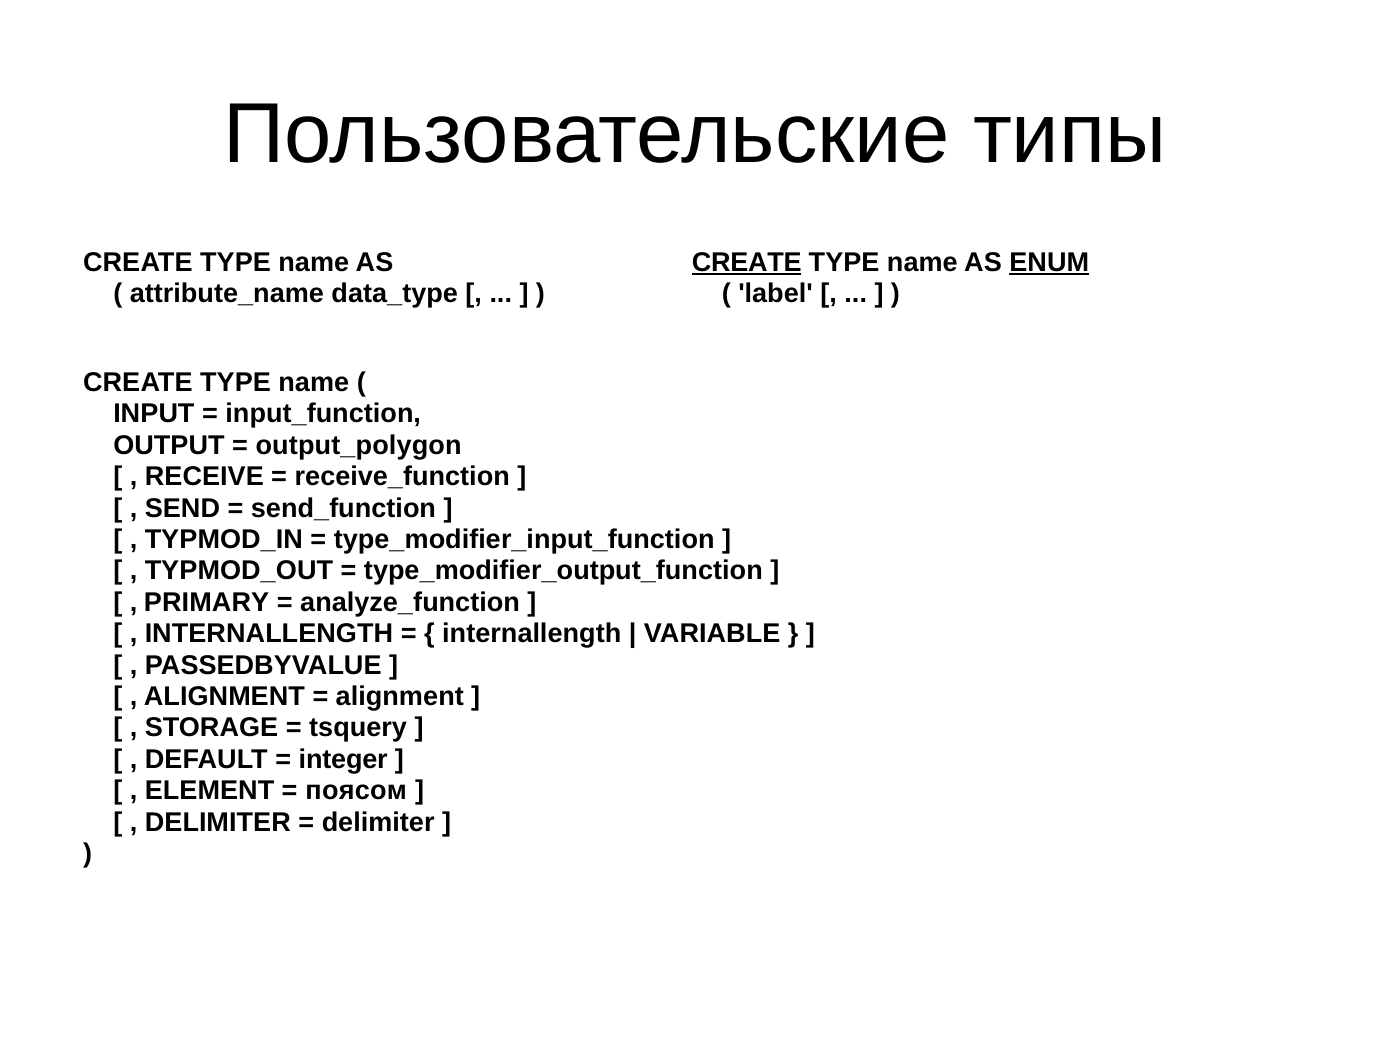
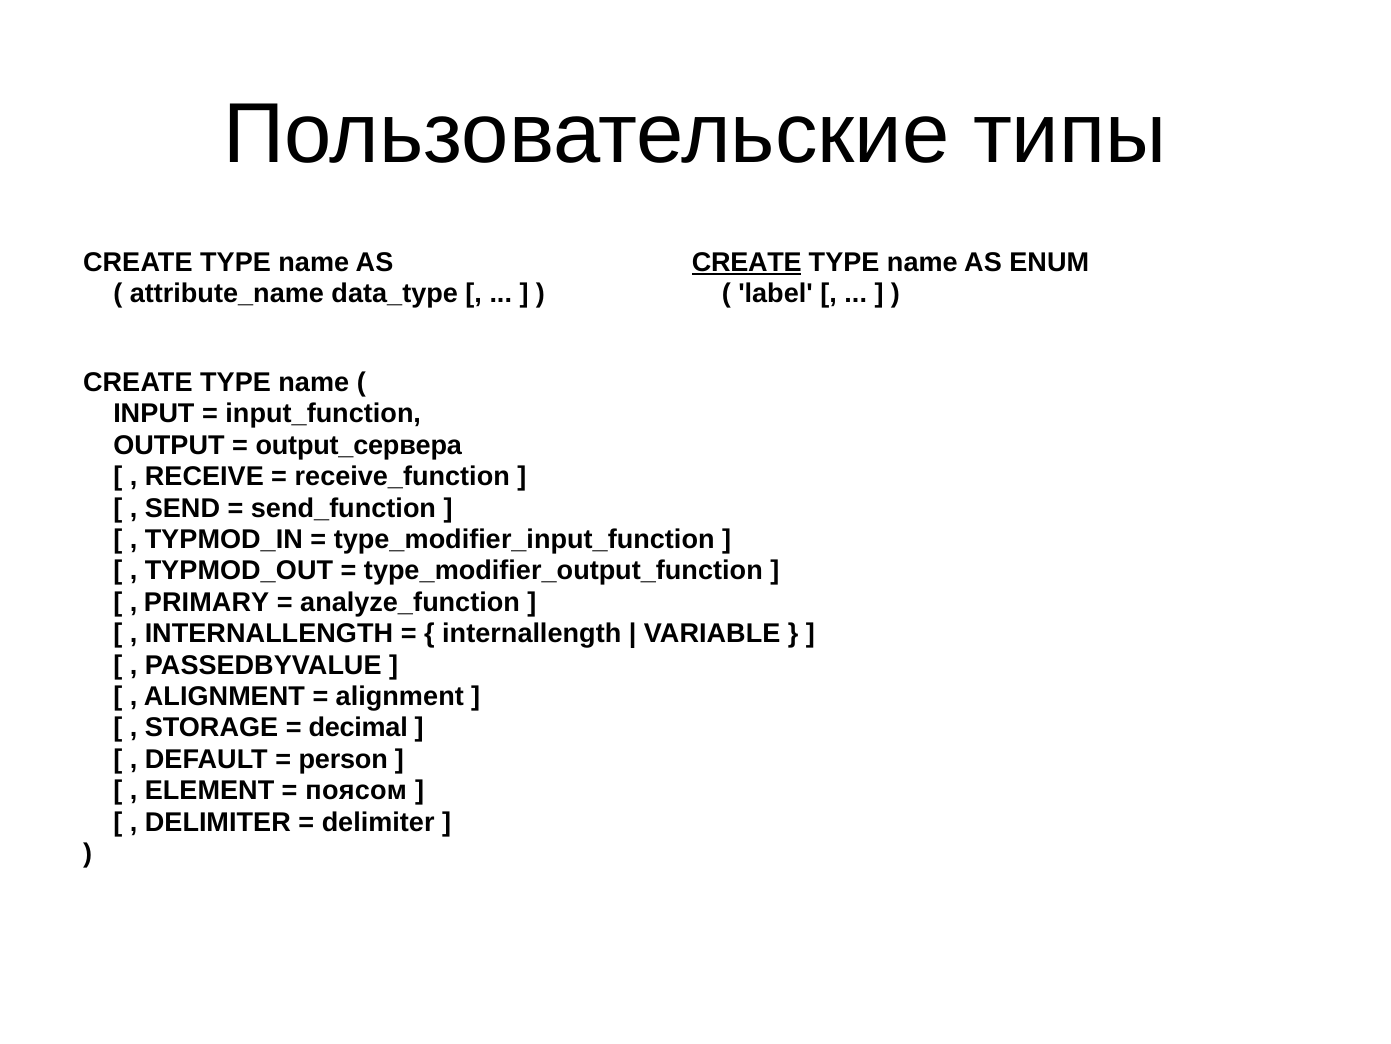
ENUM underline: present -> none
output_polygon: output_polygon -> output_сервера
tsquery: tsquery -> decimal
integer: integer -> person
